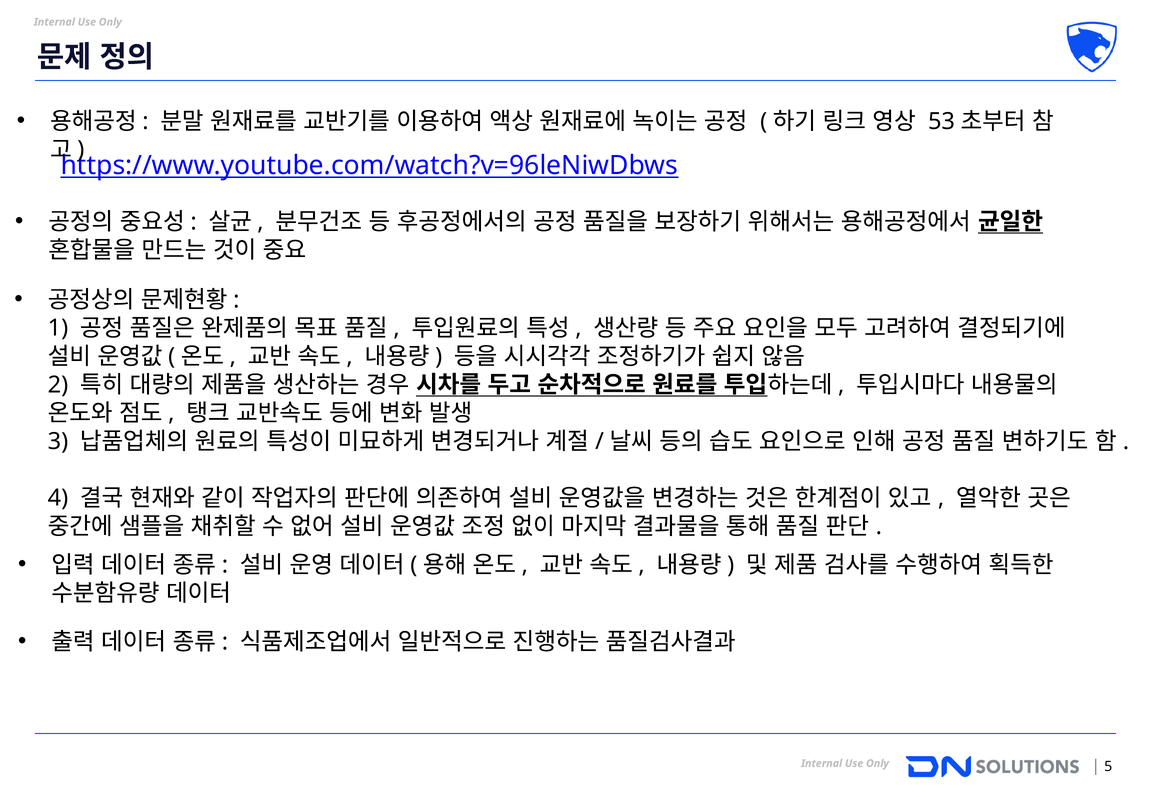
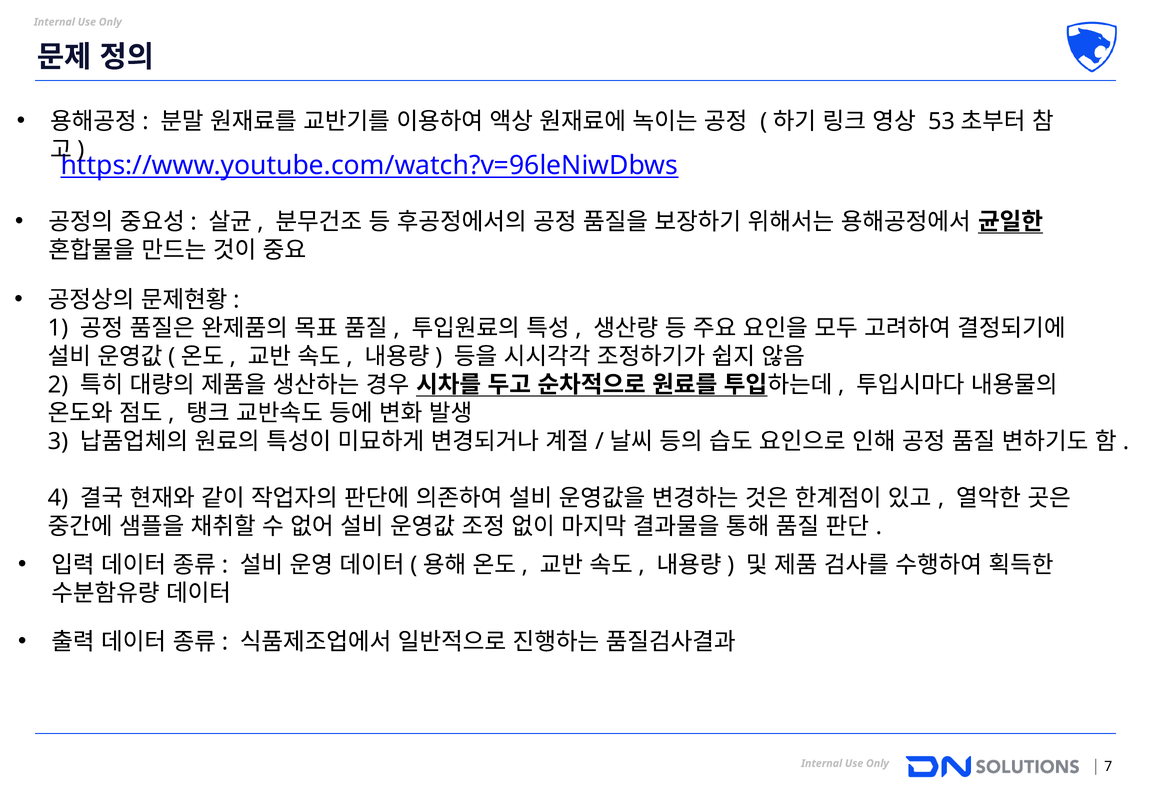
5: 5 -> 7
